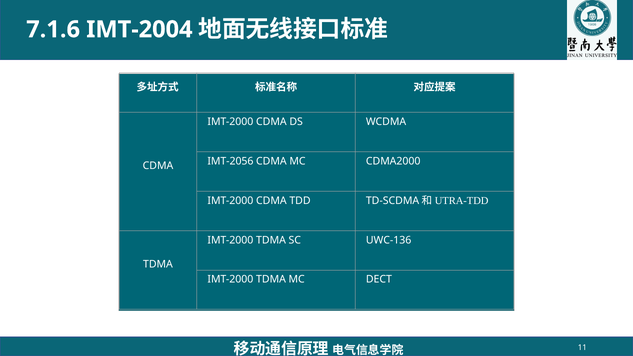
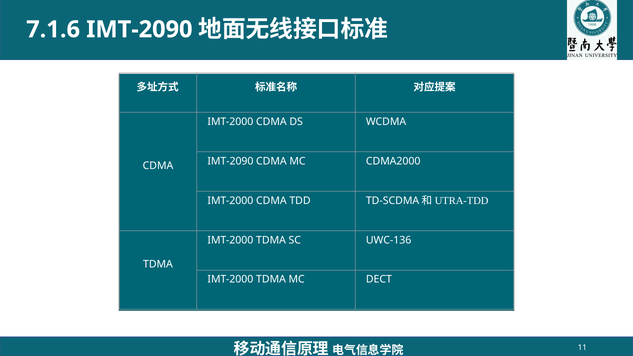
7.1.6 IMT-2004: IMT-2004 -> IMT-2090
IMT-2056 at (230, 161): IMT-2056 -> IMT-2090
